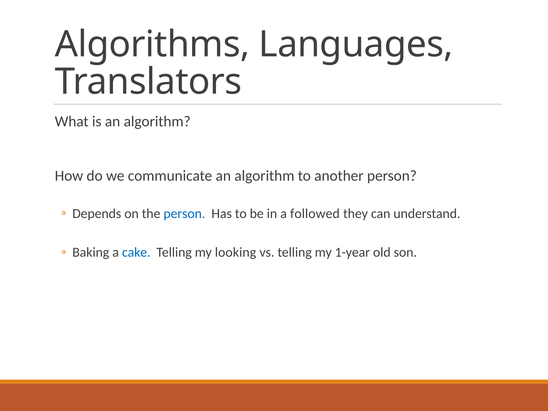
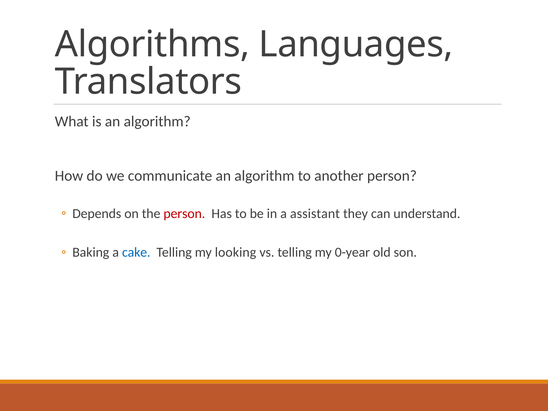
person at (184, 214) colour: blue -> red
followed: followed -> assistant
1-year: 1-year -> 0-year
